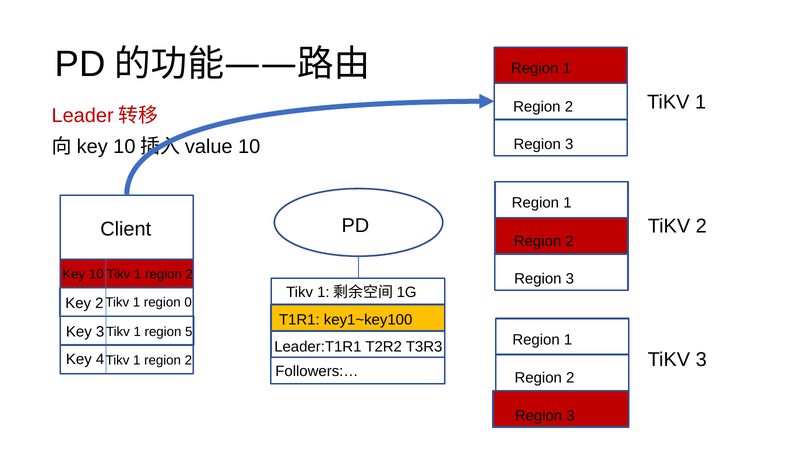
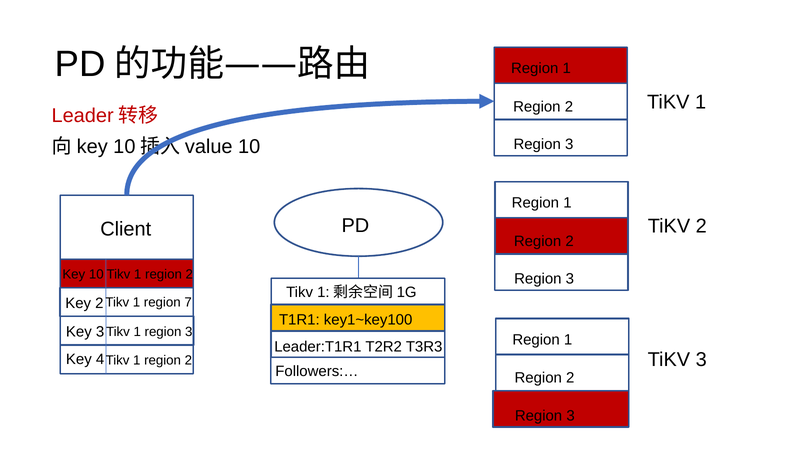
0: 0 -> 7
1 region 5: 5 -> 3
